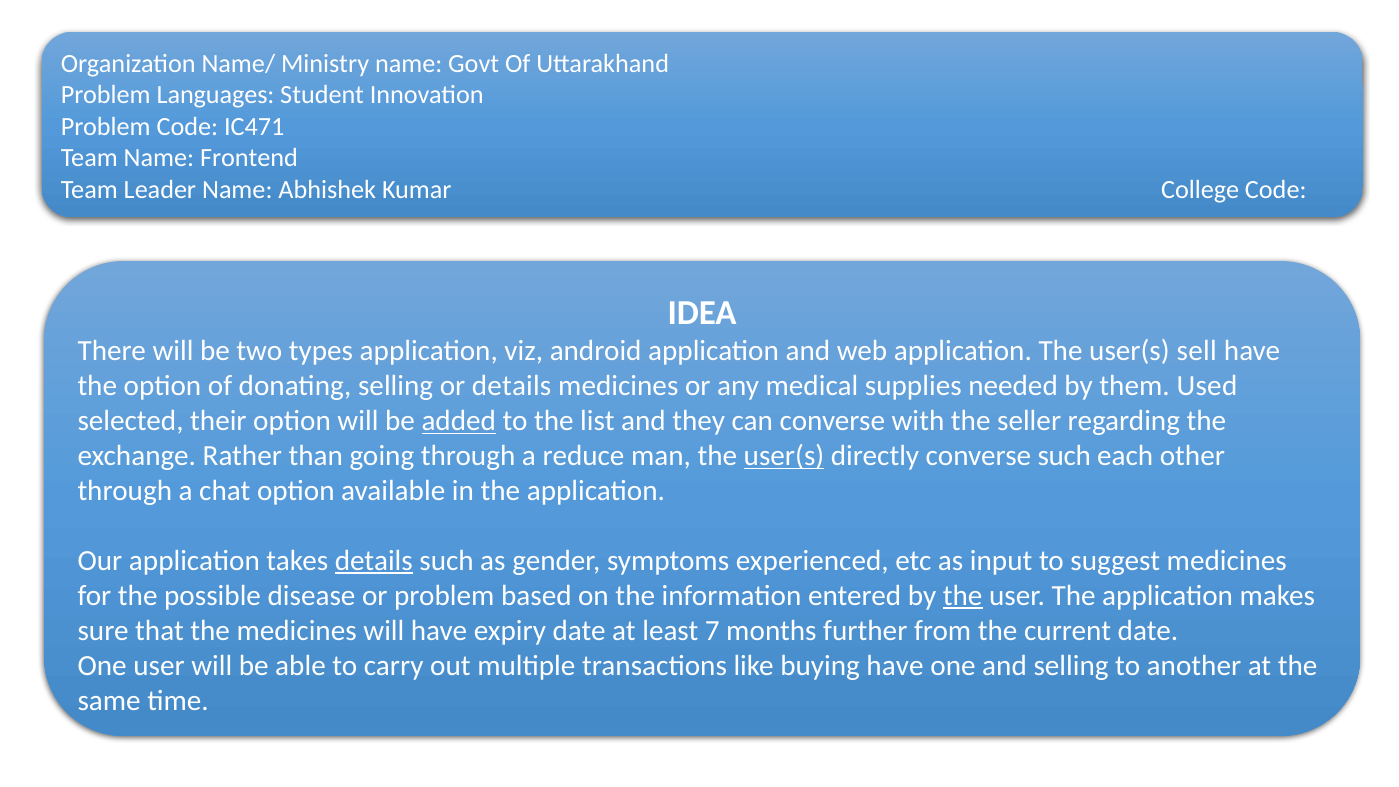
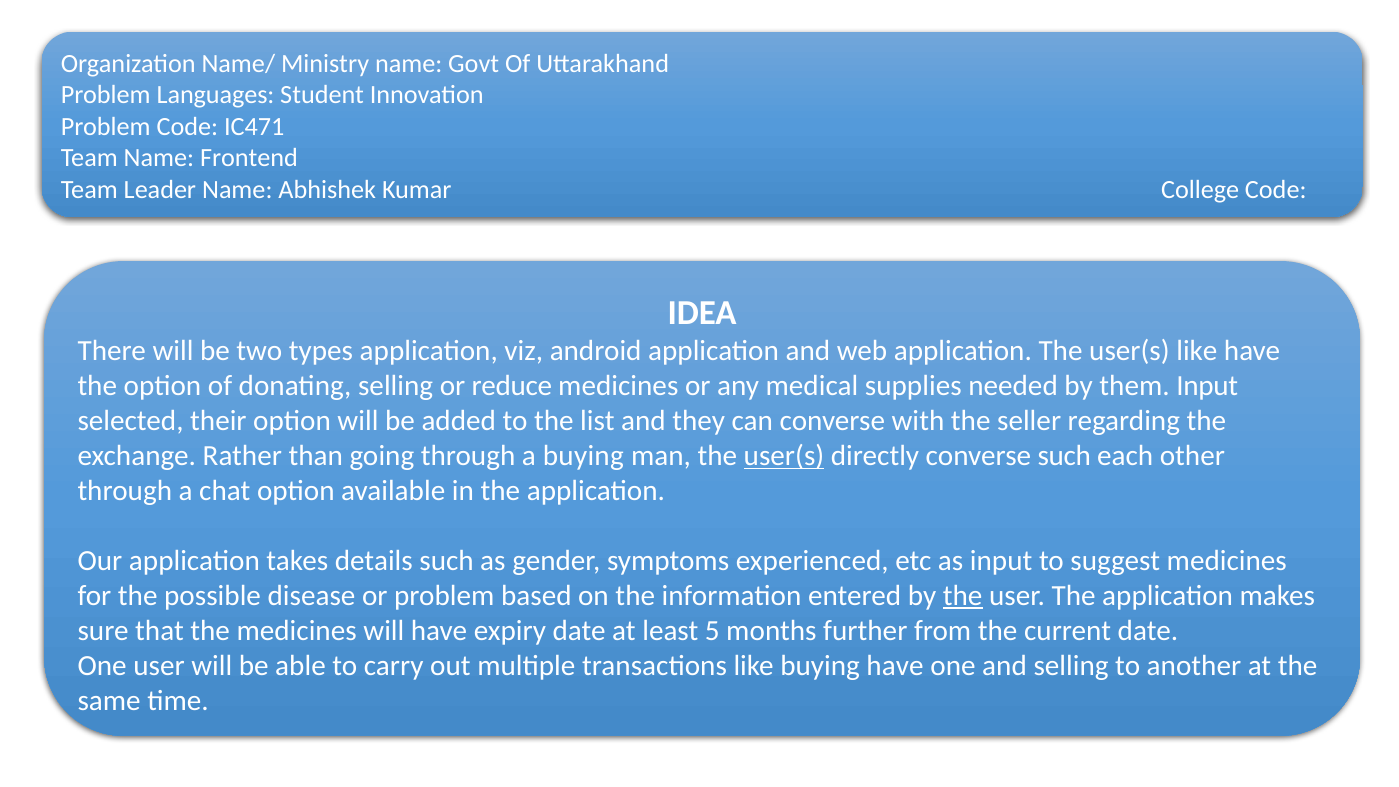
user(s sell: sell -> like
or details: details -> reduce
them Used: Used -> Input
added underline: present -> none
a reduce: reduce -> buying
details at (374, 561) underline: present -> none
7: 7 -> 5
